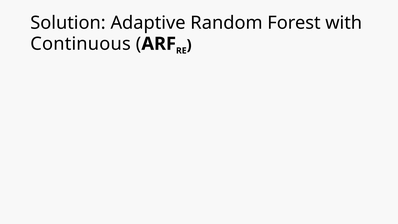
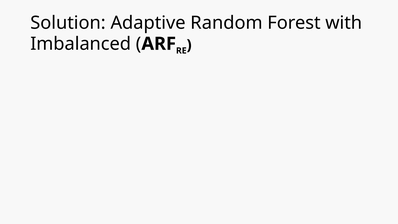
Continuous: Continuous -> Imbalanced
